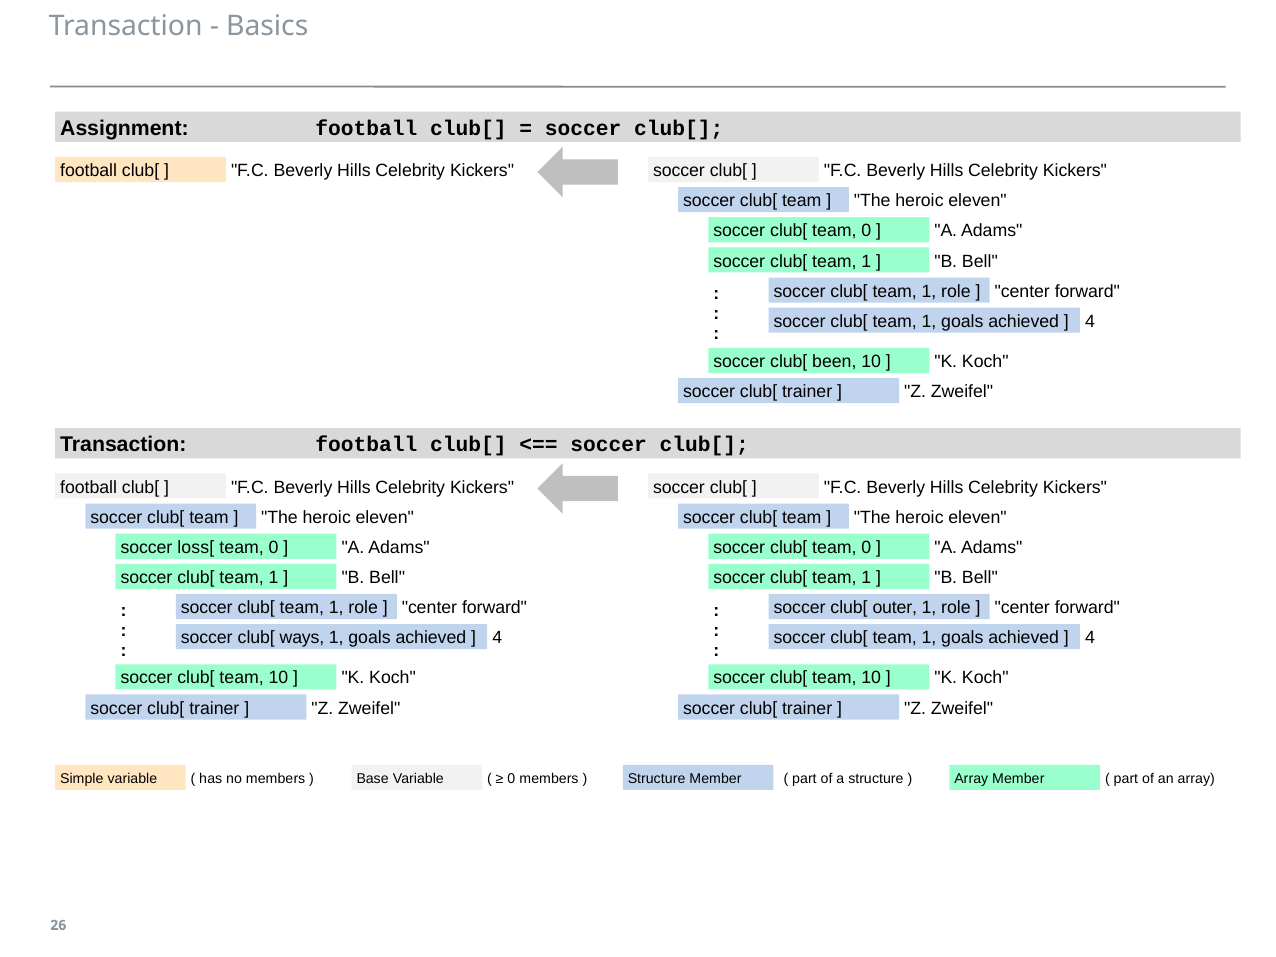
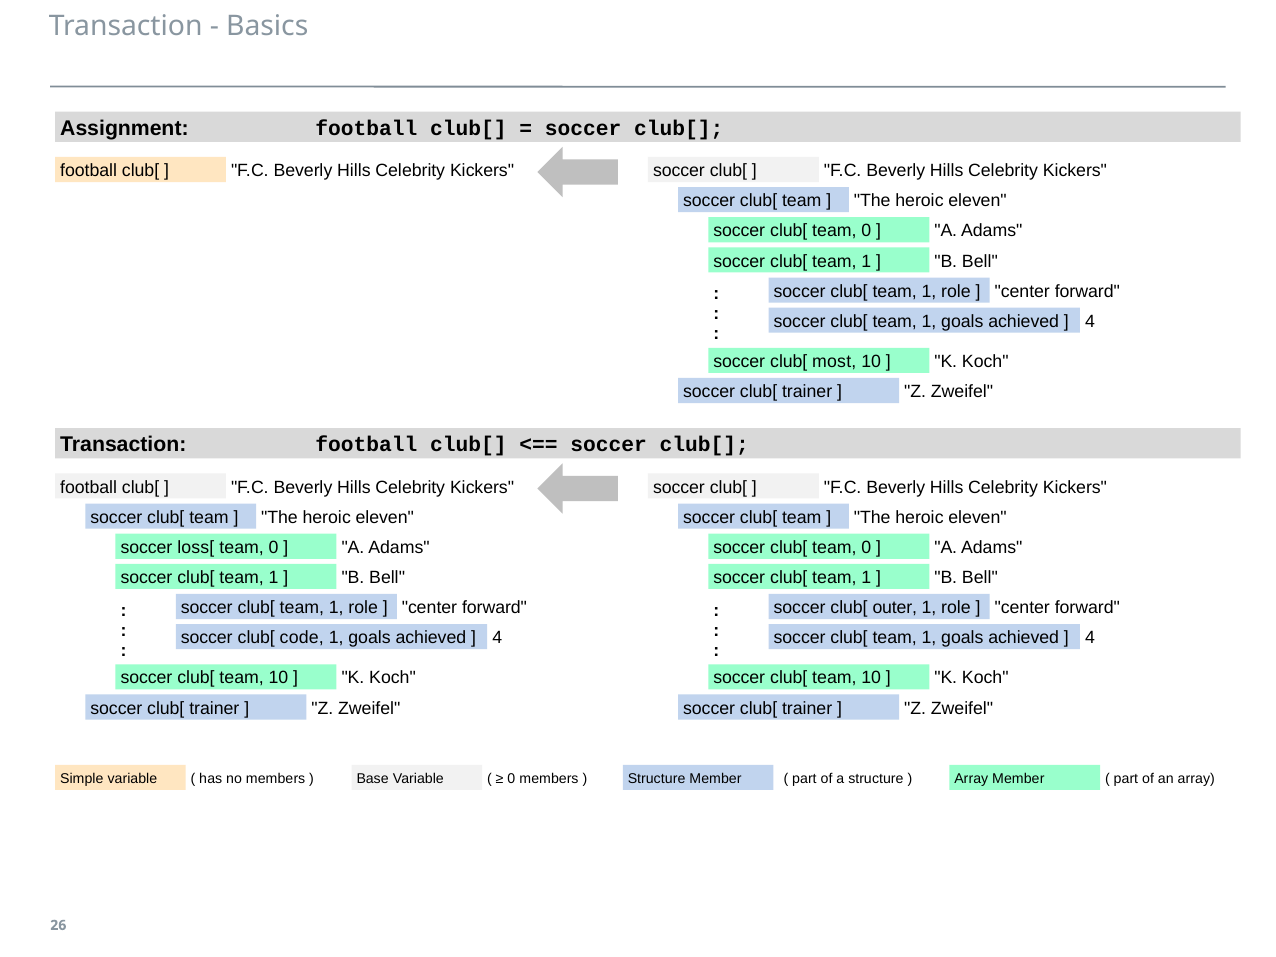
been: been -> most
ways: ways -> code
